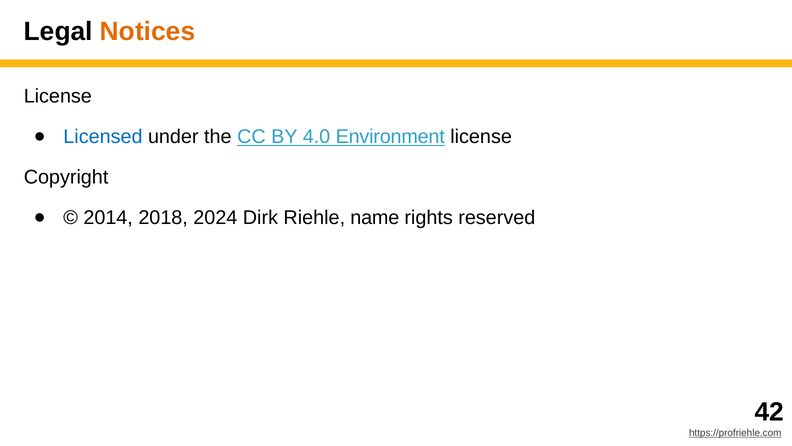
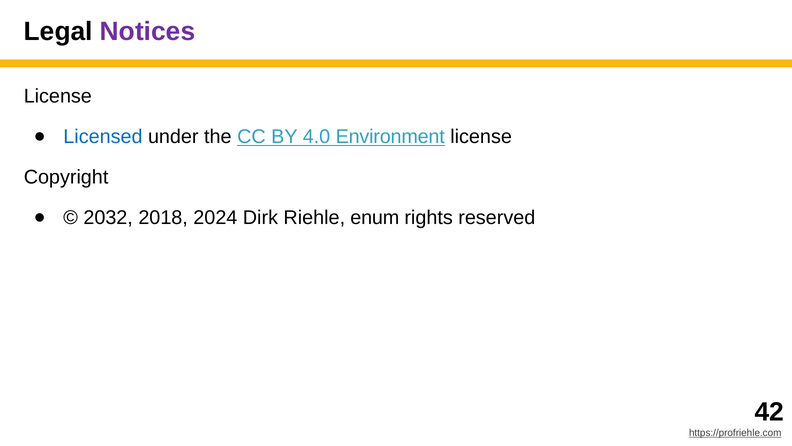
Notices colour: orange -> purple
2014: 2014 -> 2032
name: name -> enum
